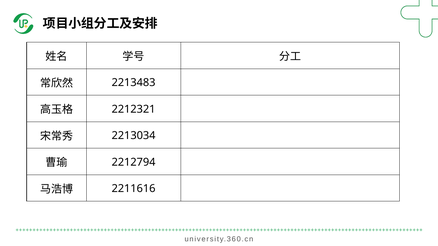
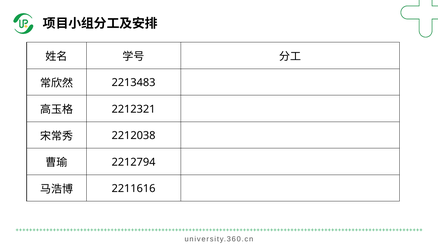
2213034: 2213034 -> 2212038
